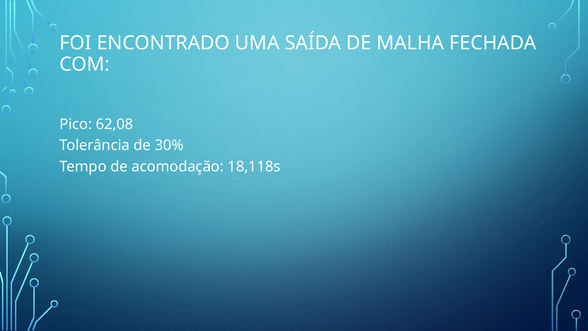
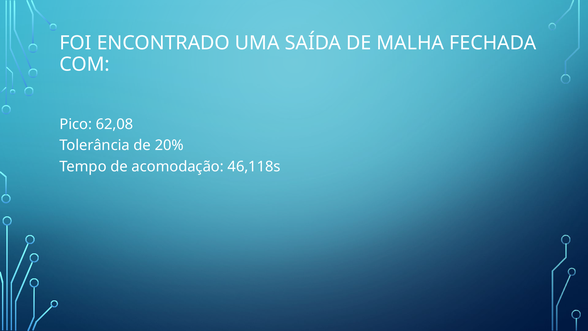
30%: 30% -> 20%
18,118s: 18,118s -> 46,118s
